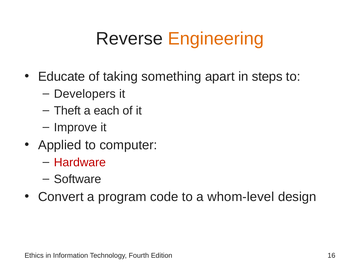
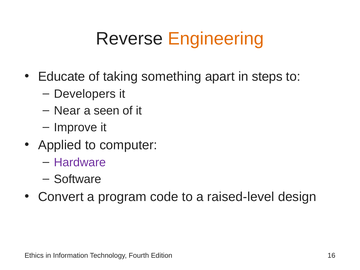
Theft: Theft -> Near
each: each -> seen
Hardware colour: red -> purple
whom-level: whom-level -> raised-level
